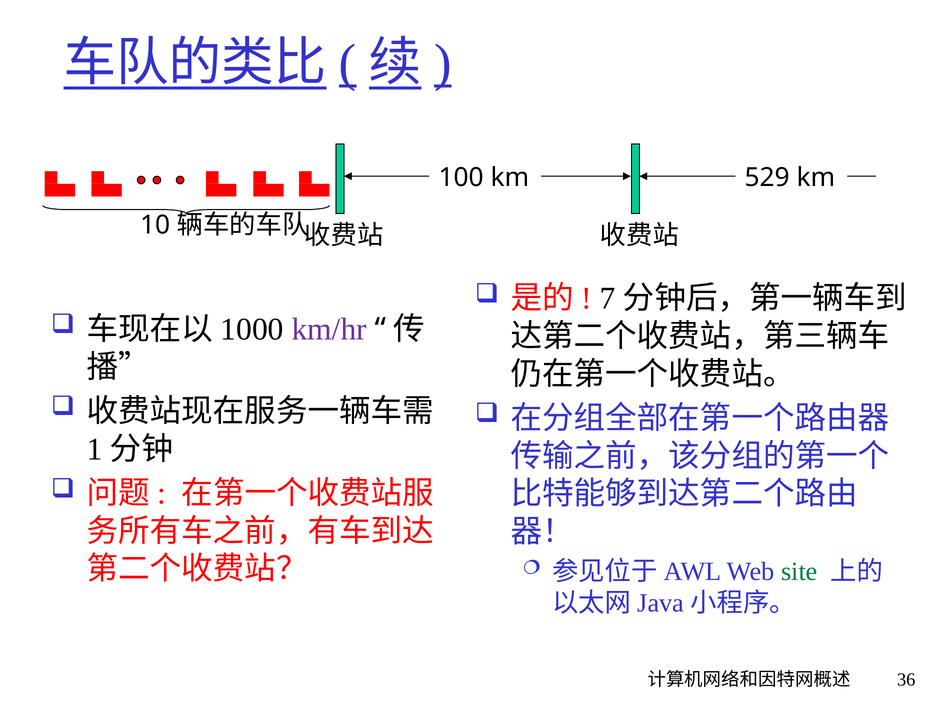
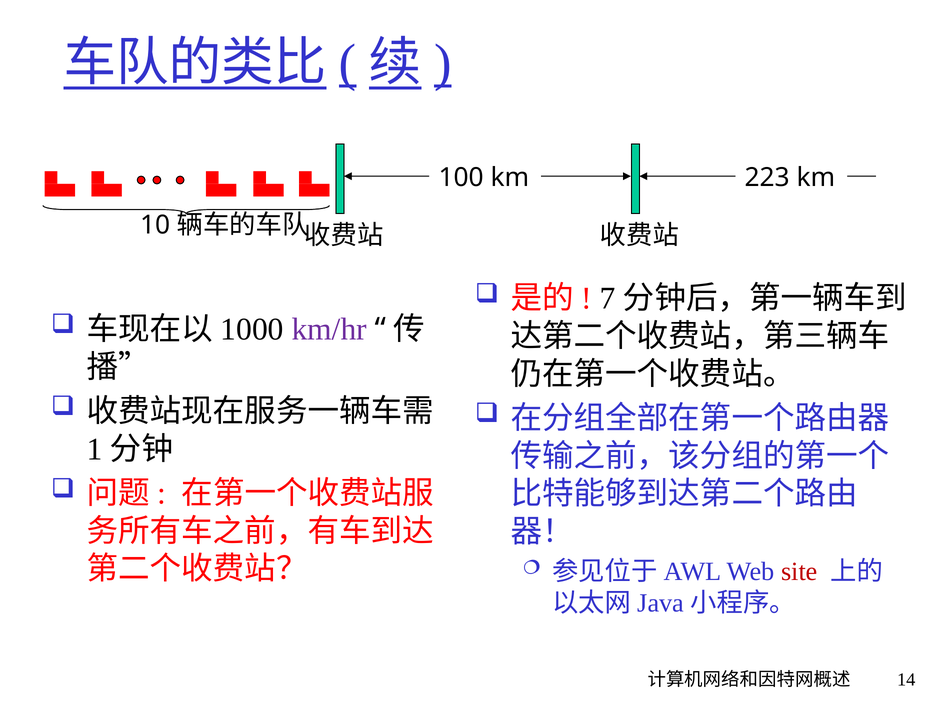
529: 529 -> 223
site colour: green -> red
36: 36 -> 14
